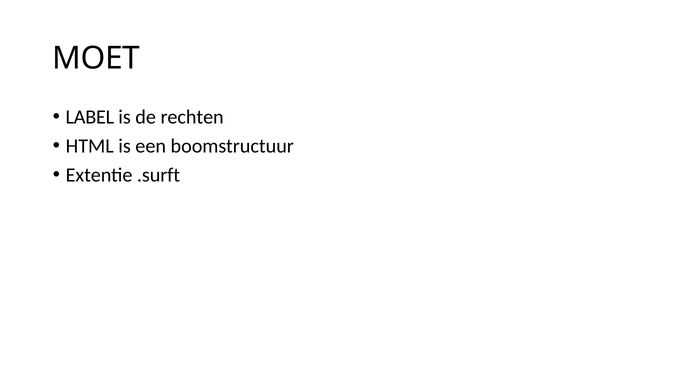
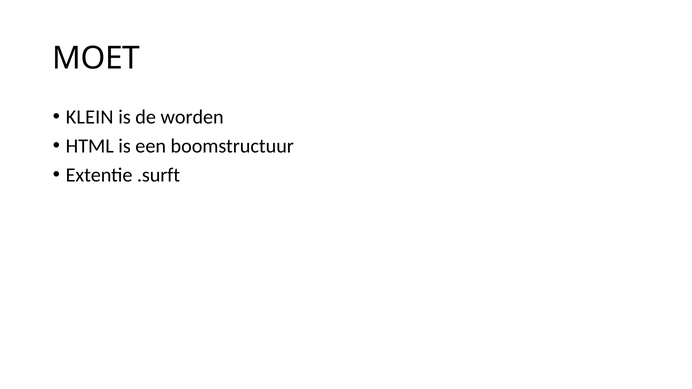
LABEL: LABEL -> KLEIN
rechten: rechten -> worden
